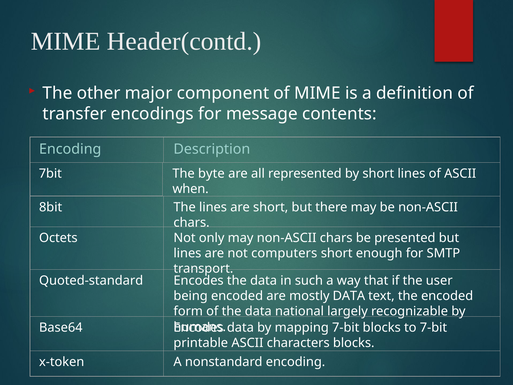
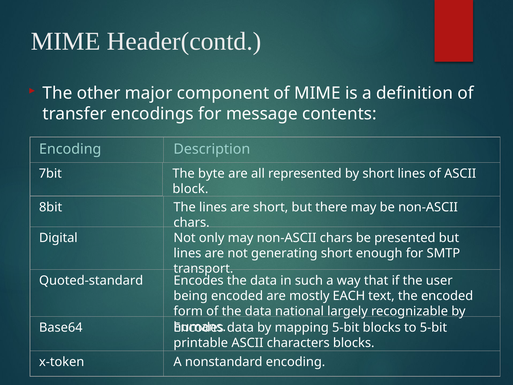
when: when -> block
Octets: Octets -> Digital
computers: computers -> generating
mostly DATA: DATA -> EACH
mapping 7-bit: 7-bit -> 5-bit
to 7-bit: 7-bit -> 5-bit
